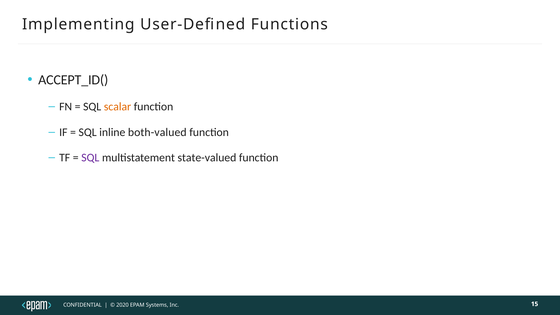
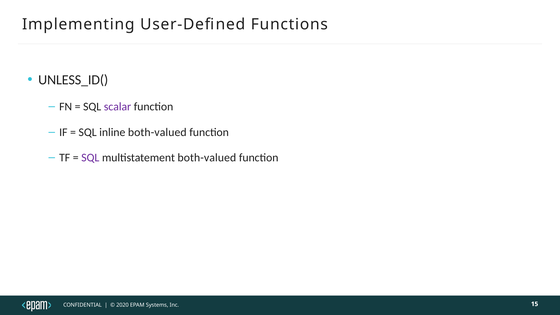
ACCEPT_ID(: ACCEPT_ID( -> UNLESS_ID(
scalar colour: orange -> purple
multistatement state-valued: state-valued -> both-valued
